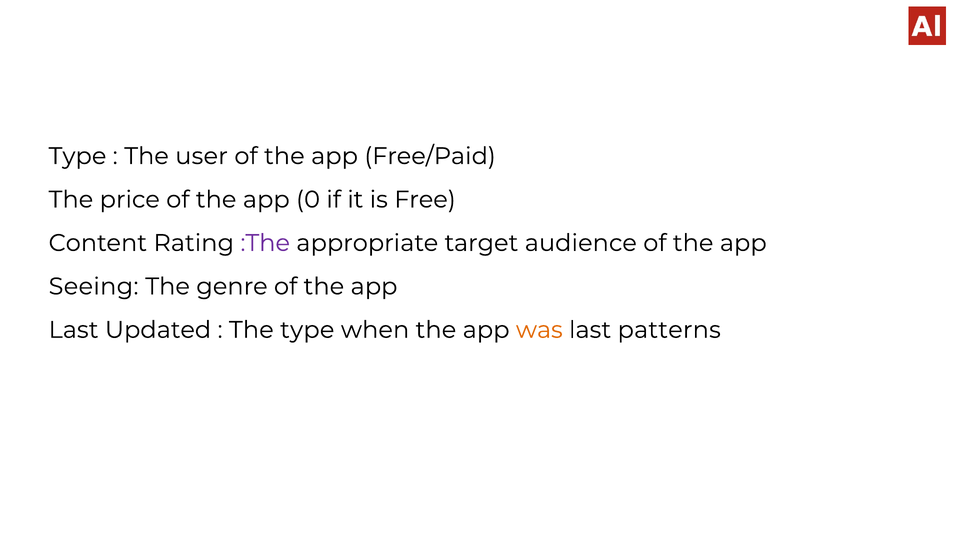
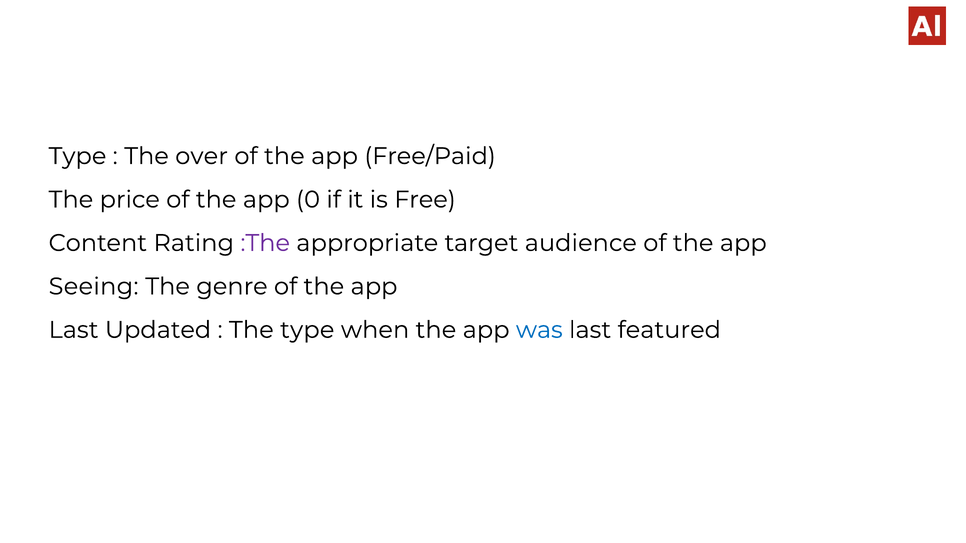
user: user -> over
was colour: orange -> blue
patterns: patterns -> featured
